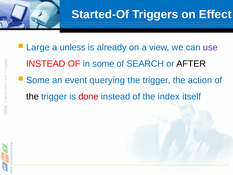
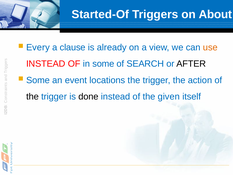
Effect: Effect -> About
Large: Large -> Every
unless: unless -> clause
use colour: purple -> orange
querying: querying -> locations
done colour: red -> black
index: index -> given
